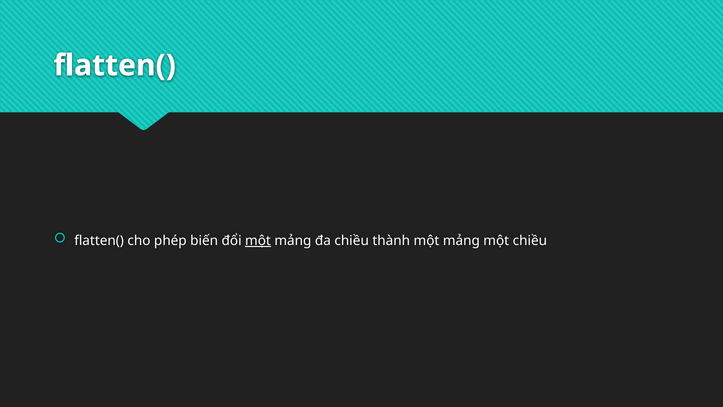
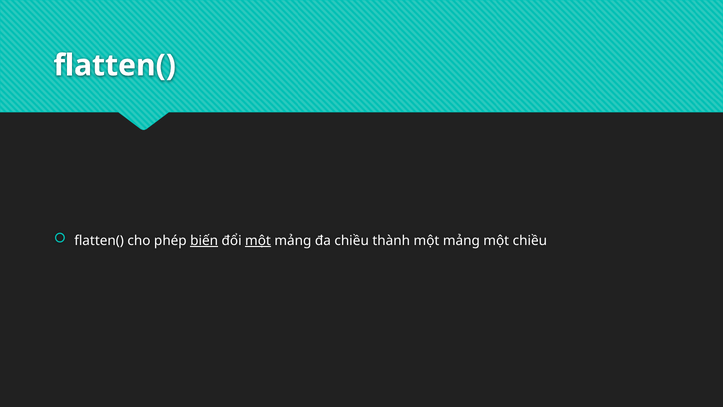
biến underline: none -> present
